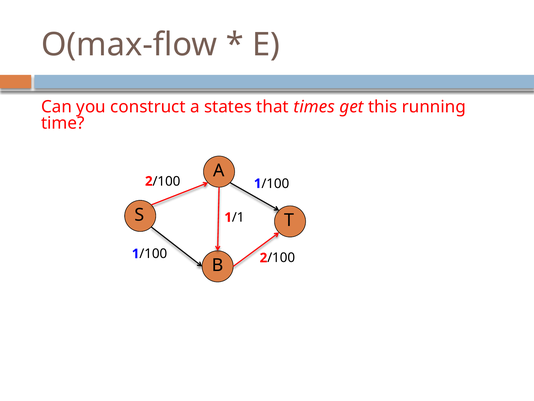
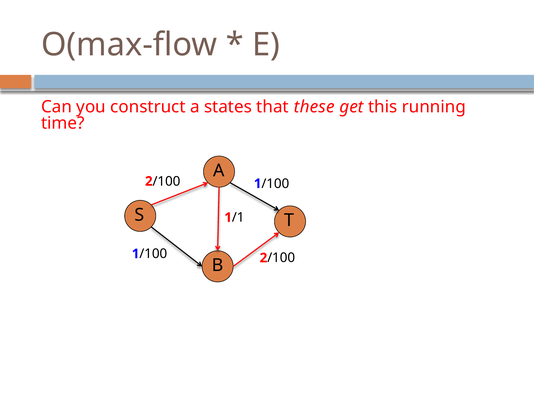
times: times -> these
